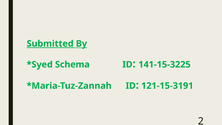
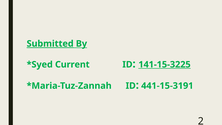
Schema: Schema -> Current
141-15-3225 underline: none -> present
121-15-3191: 121-15-3191 -> 441-15-3191
